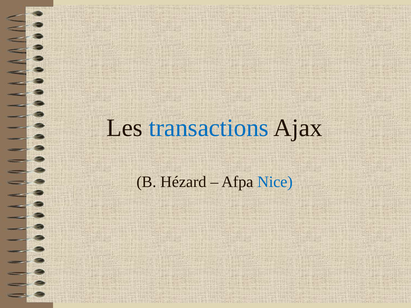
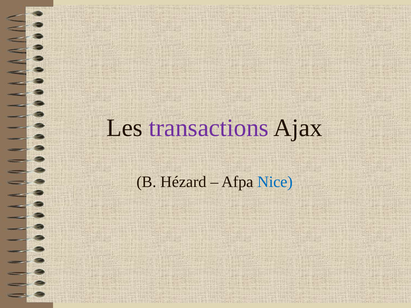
transactions colour: blue -> purple
